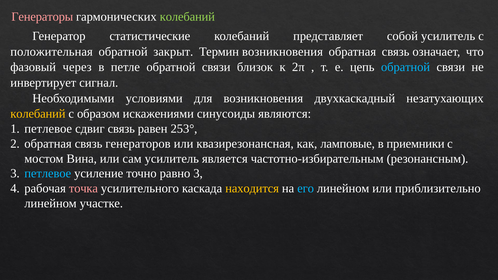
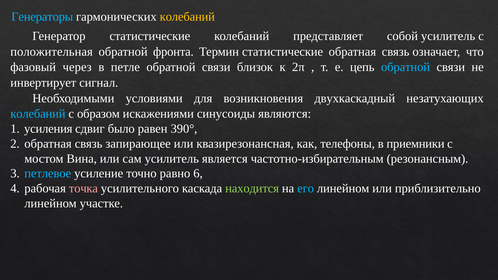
Генераторы colour: pink -> light blue
колебаний at (187, 17) colour: light green -> yellow
закрыт: закрыт -> фронта
Термин возникновения: возникновения -> статистические
колебаний at (38, 114) colour: yellow -> light blue
1 петлевое: петлевое -> усиления
сдвиг связь: связь -> было
253°: 253° -> 390°
генераторов: генераторов -> запирающее
ламповые: ламповые -> телефоны
равно 3: 3 -> 6
находится colour: yellow -> light green
